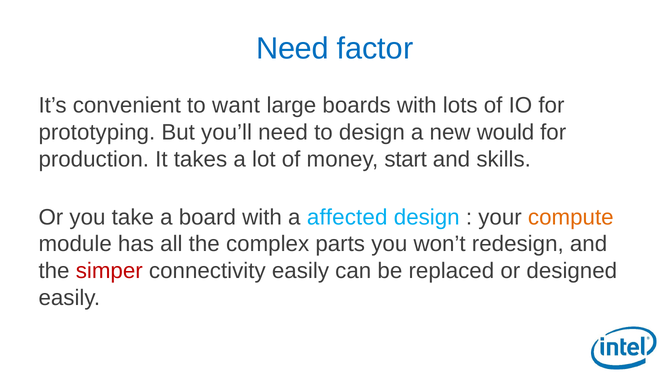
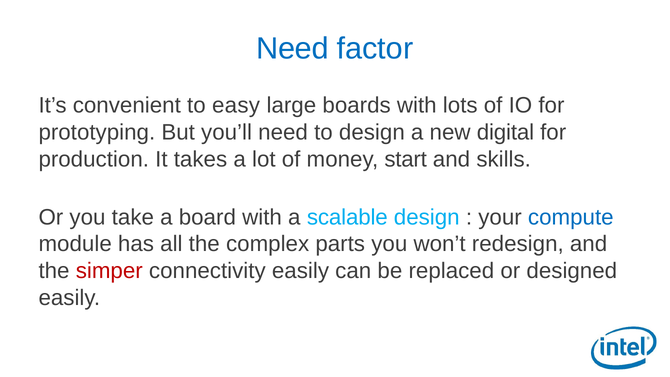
want: want -> easy
would: would -> digital
affected: affected -> scalable
compute colour: orange -> blue
